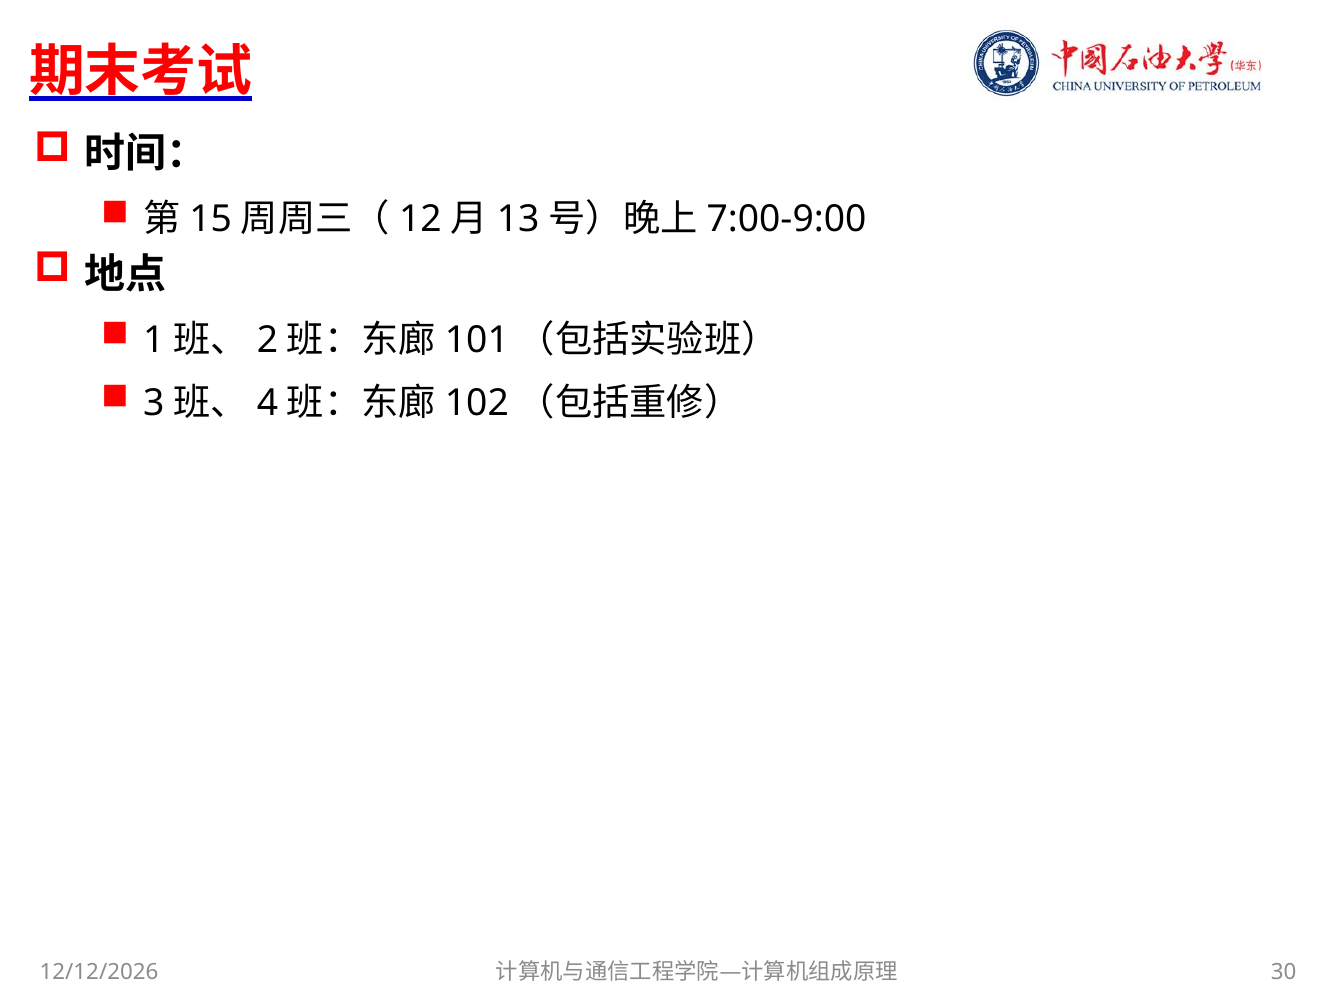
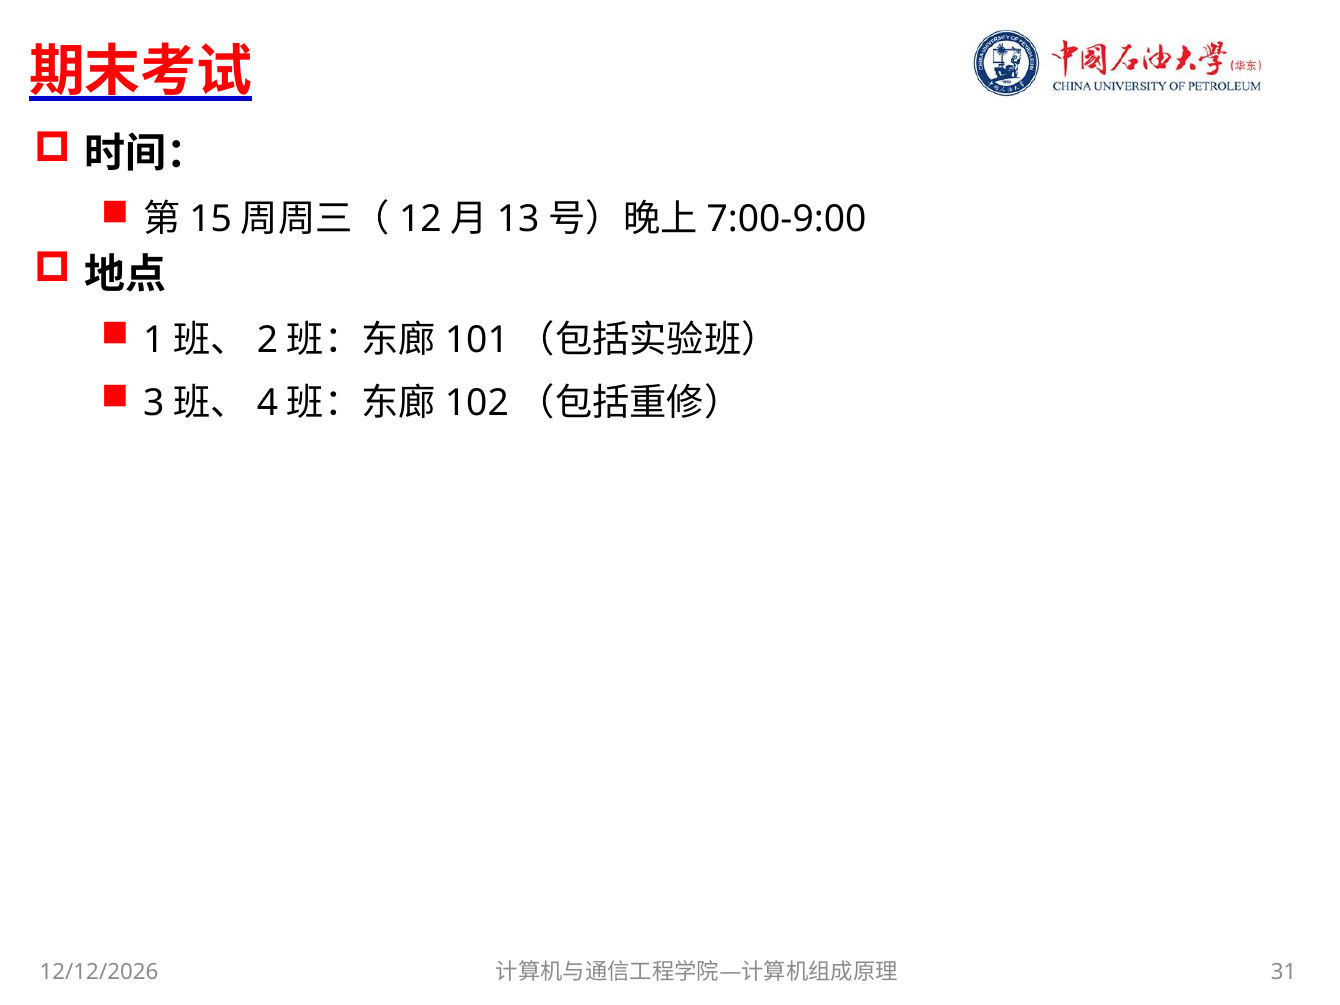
30: 30 -> 31
